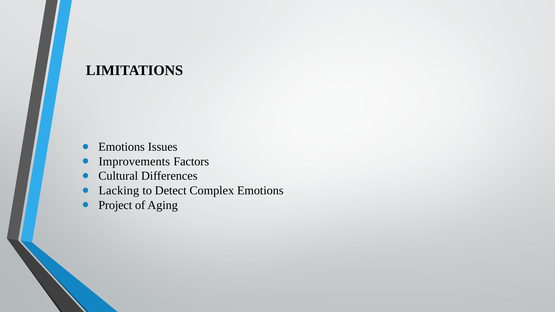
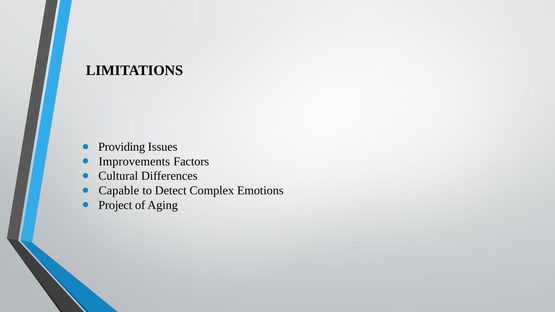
Emotions at (122, 147): Emotions -> Providing
Lacking: Lacking -> Capable
